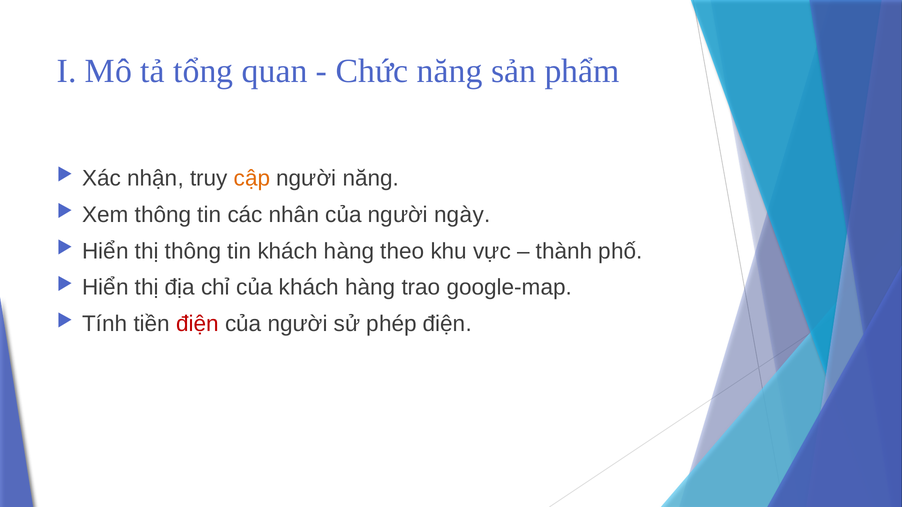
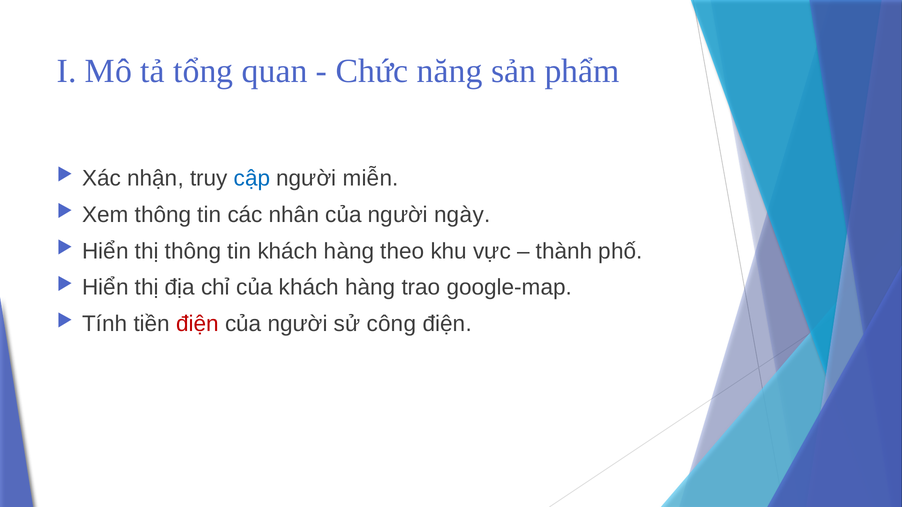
cập colour: orange -> blue
người năng: năng -> miễn
phép: phép -> công
